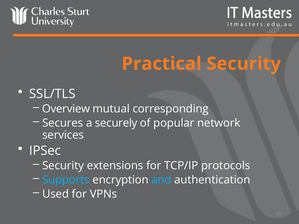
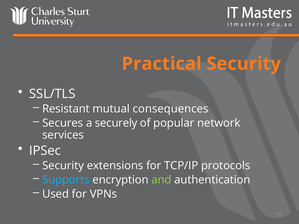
Overview: Overview -> Resistant
corresponding: corresponding -> consequences
and colour: light blue -> light green
